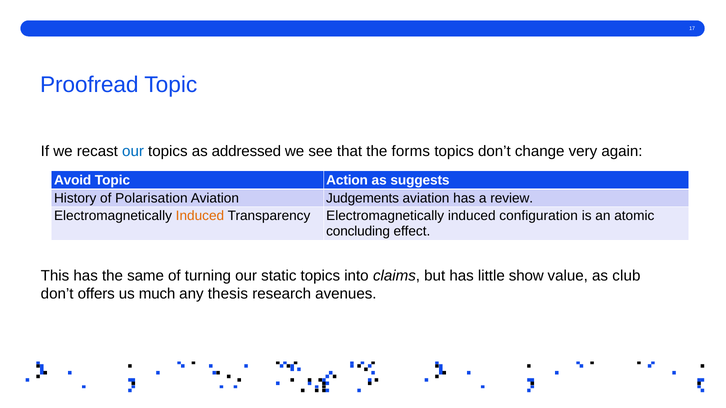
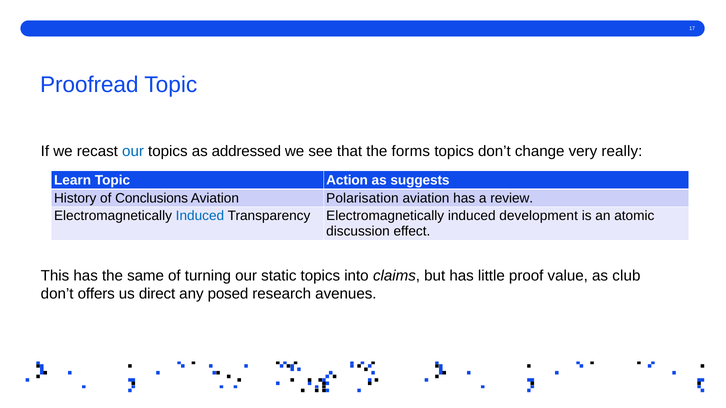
again: again -> really
Avoid: Avoid -> Learn
Polarisation: Polarisation -> Conclusions
Judgements: Judgements -> Polarisation
Induced at (200, 216) colour: orange -> blue
configuration: configuration -> development
concluding: concluding -> discussion
show: show -> proof
much: much -> direct
thesis: thesis -> posed
